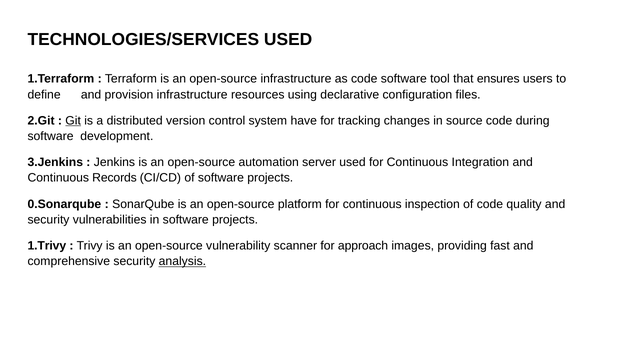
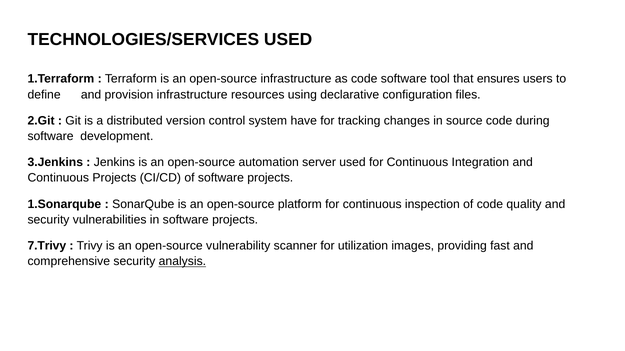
Git underline: present -> none
Continuous Records: Records -> Projects
0.Sonarqube: 0.Sonarqube -> 1.Sonarqube
1.Trivy: 1.Trivy -> 7.Trivy
approach: approach -> utilization
